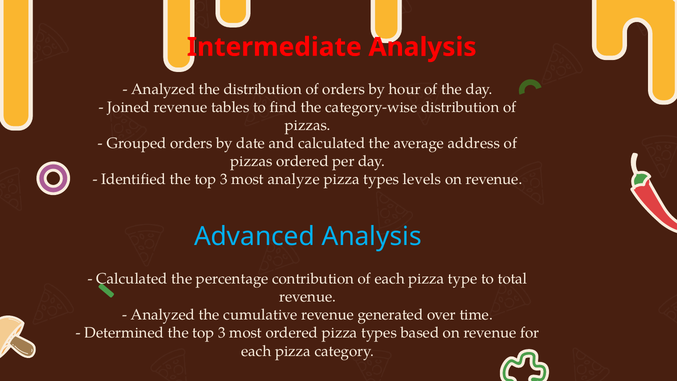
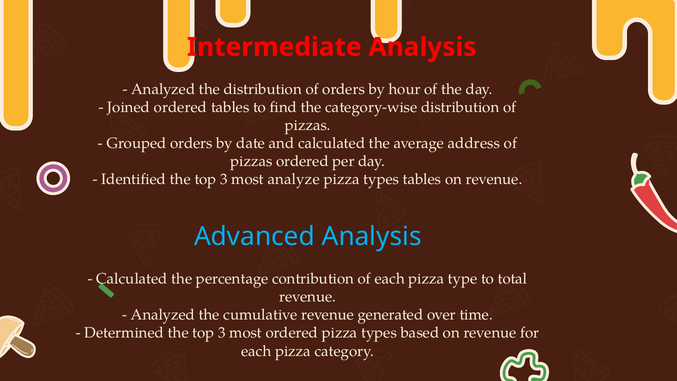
Joined revenue: revenue -> ordered
types levels: levels -> tables
